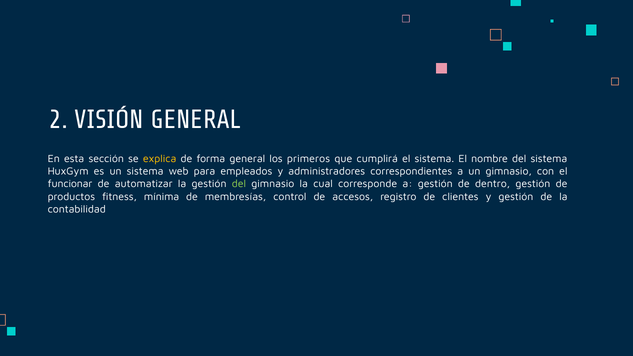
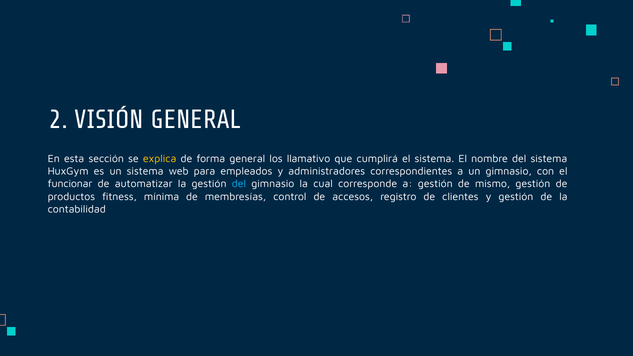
primeros: primeros -> llamativo
del at (239, 184) colour: light green -> light blue
dentro: dentro -> mismo
